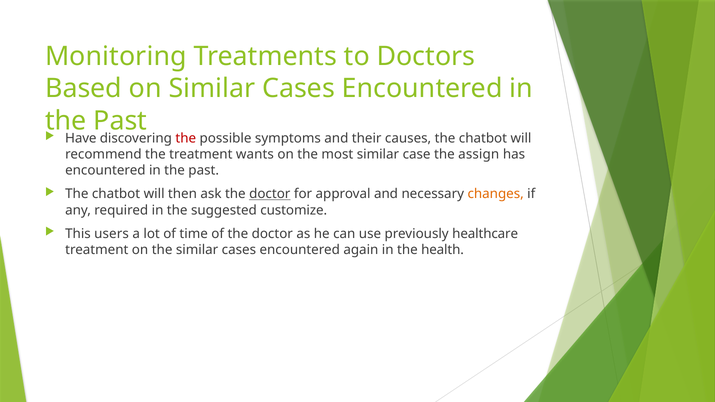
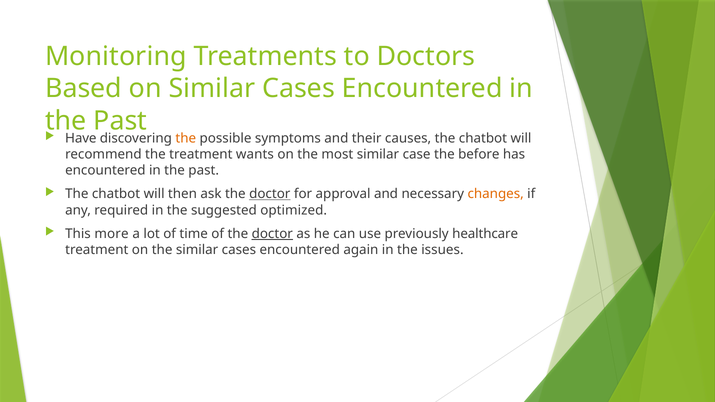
the at (186, 138) colour: red -> orange
assign: assign -> before
customize: customize -> optimized
users: users -> more
doctor at (272, 234) underline: none -> present
health: health -> issues
